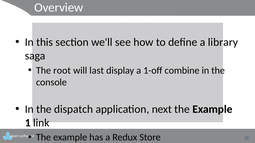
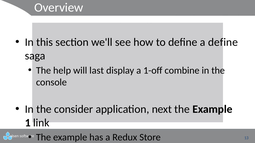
a library: library -> define
root: root -> help
dispatch: dispatch -> consider
